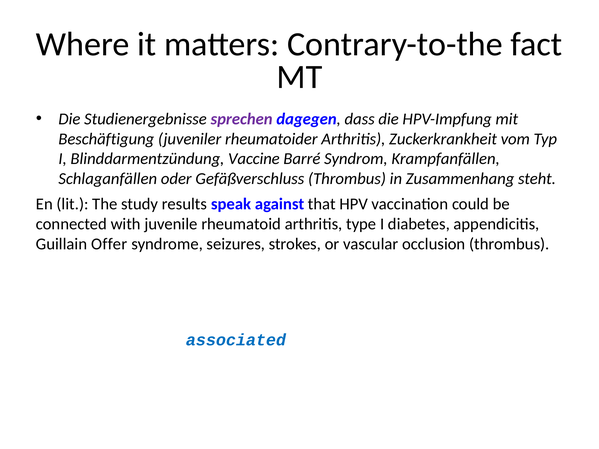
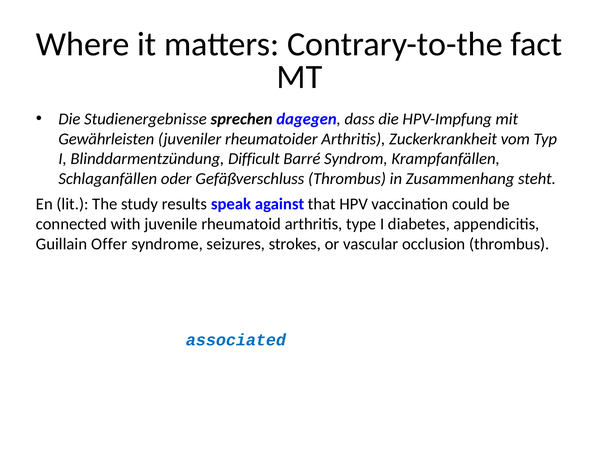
sprechen colour: purple -> black
Beschäftigung: Beschäftigung -> Gewährleisten
Blinddarmentzündung Vaccine: Vaccine -> Difficult
